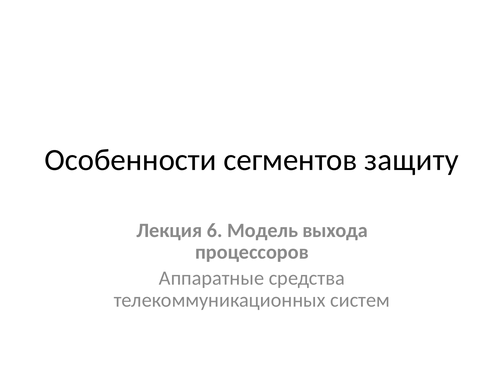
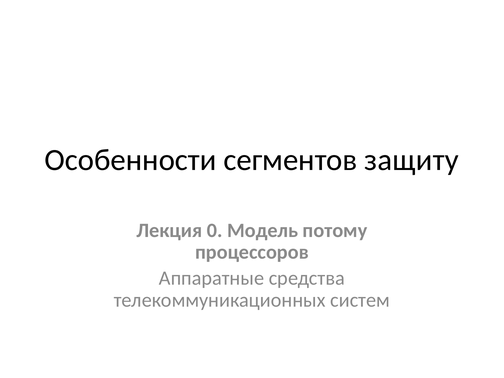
6: 6 -> 0
выхода: выхода -> потому
